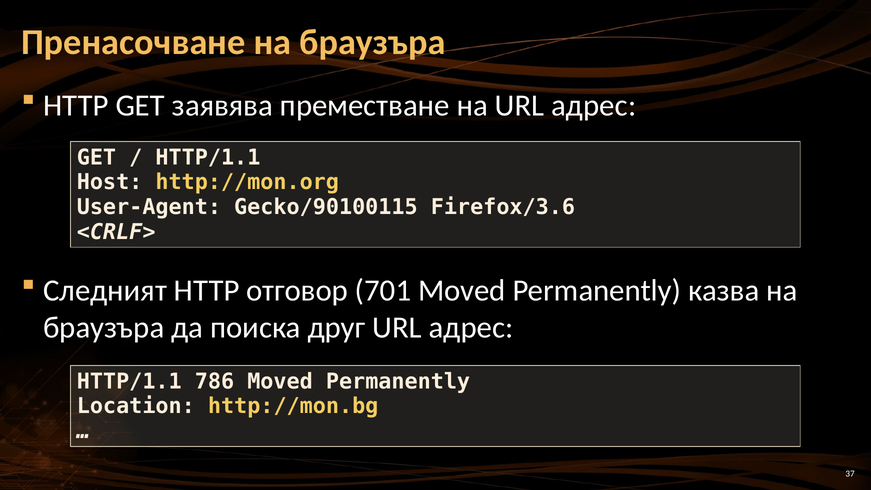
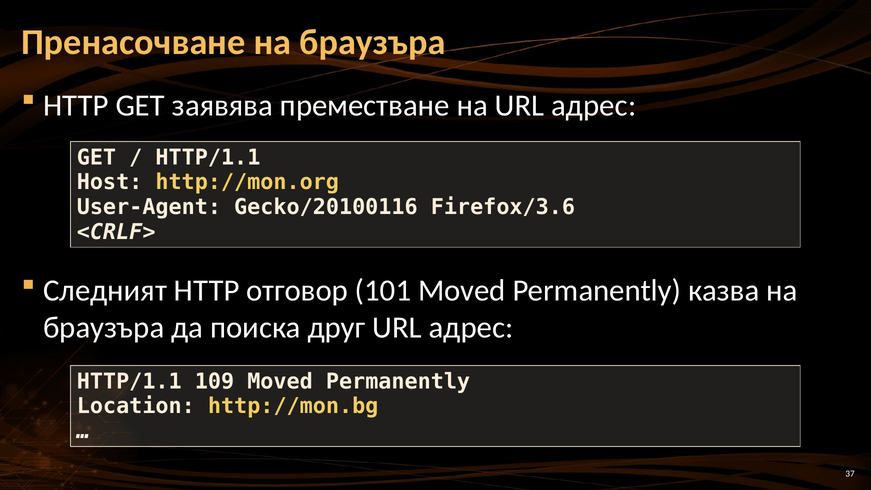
Gecko/90100115: Gecko/90100115 -> Gecko/20100116
701: 701 -> 101
786: 786 -> 109
